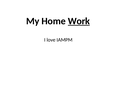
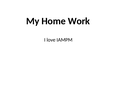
Work underline: present -> none
